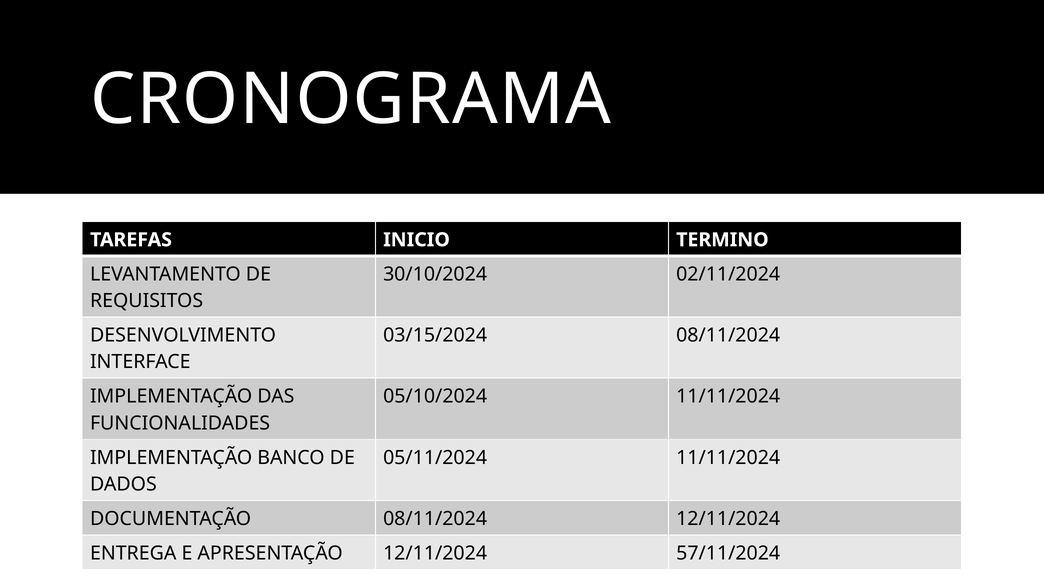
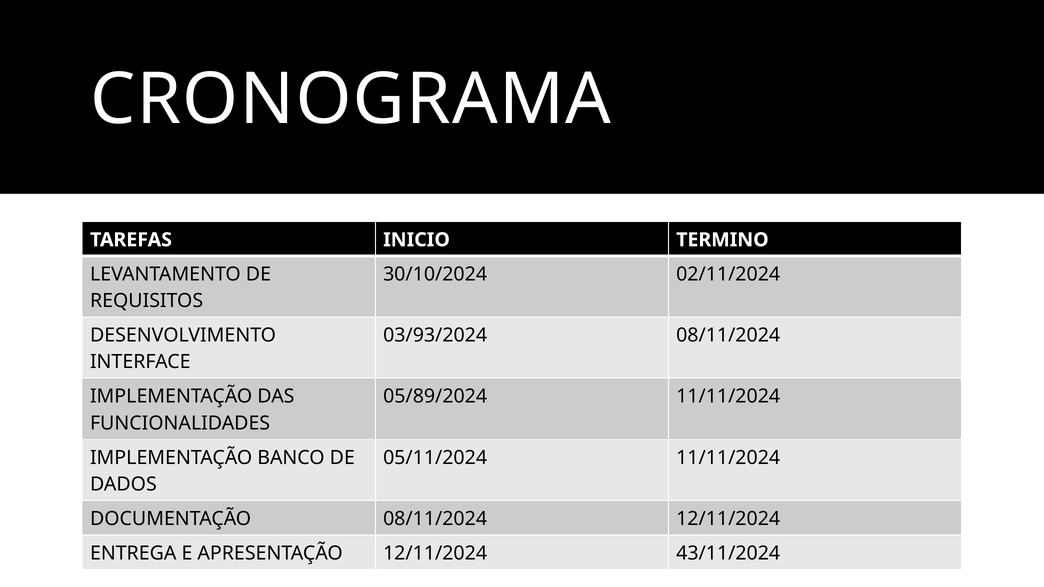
03/15/2024: 03/15/2024 -> 03/93/2024
05/10/2024: 05/10/2024 -> 05/89/2024
57/11/2024: 57/11/2024 -> 43/11/2024
